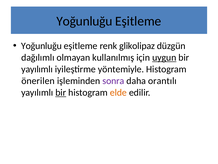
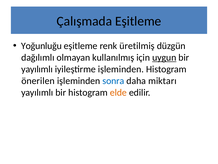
Yoğunluğu at (84, 21): Yoğunluğu -> Çalışmada
glikolipaz: glikolipaz -> üretilmiş
iyileştirme yöntemiyle: yöntemiyle -> işleminden
sonra colour: purple -> blue
orantılı: orantılı -> miktarı
bir at (61, 92) underline: present -> none
